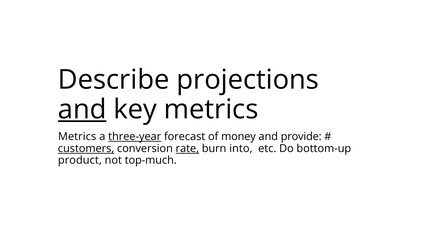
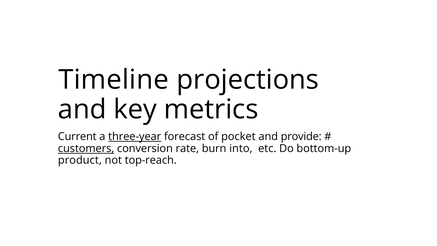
Describe: Describe -> Timeline
and at (82, 109) underline: present -> none
Metrics at (77, 137): Metrics -> Current
money: money -> pocket
rate underline: present -> none
top-much: top-much -> top-reach
